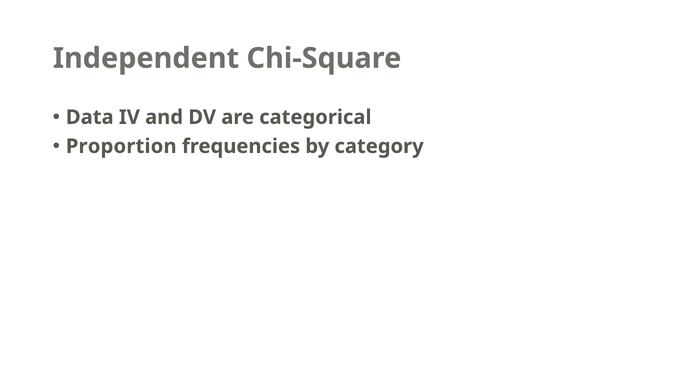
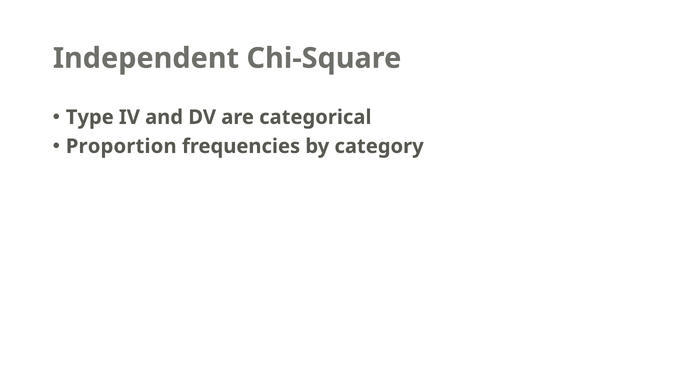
Data: Data -> Type
